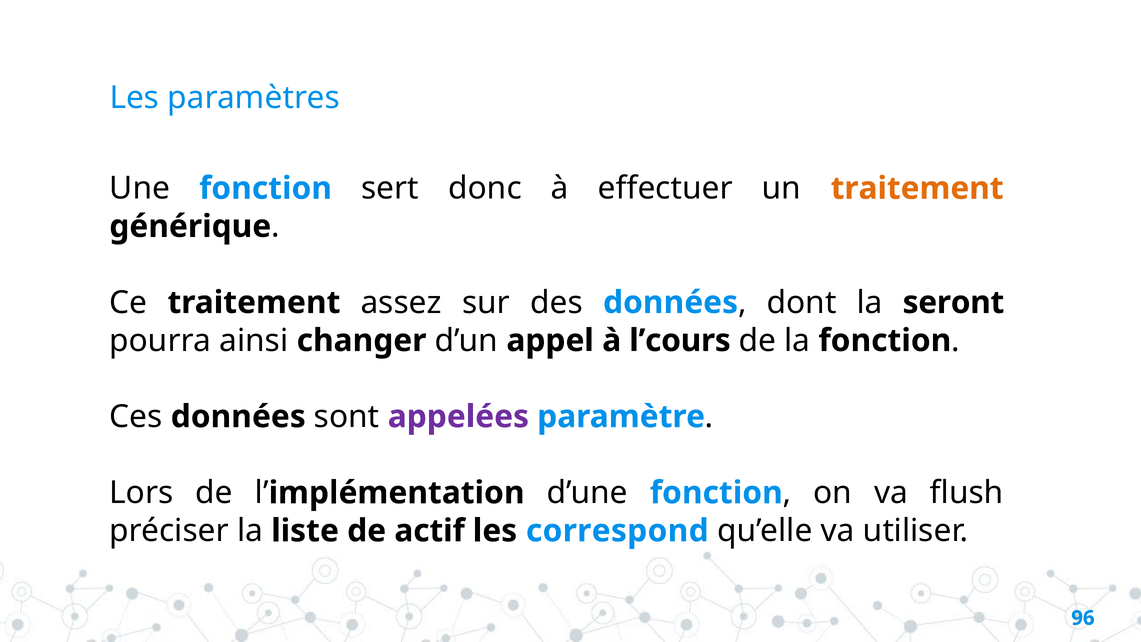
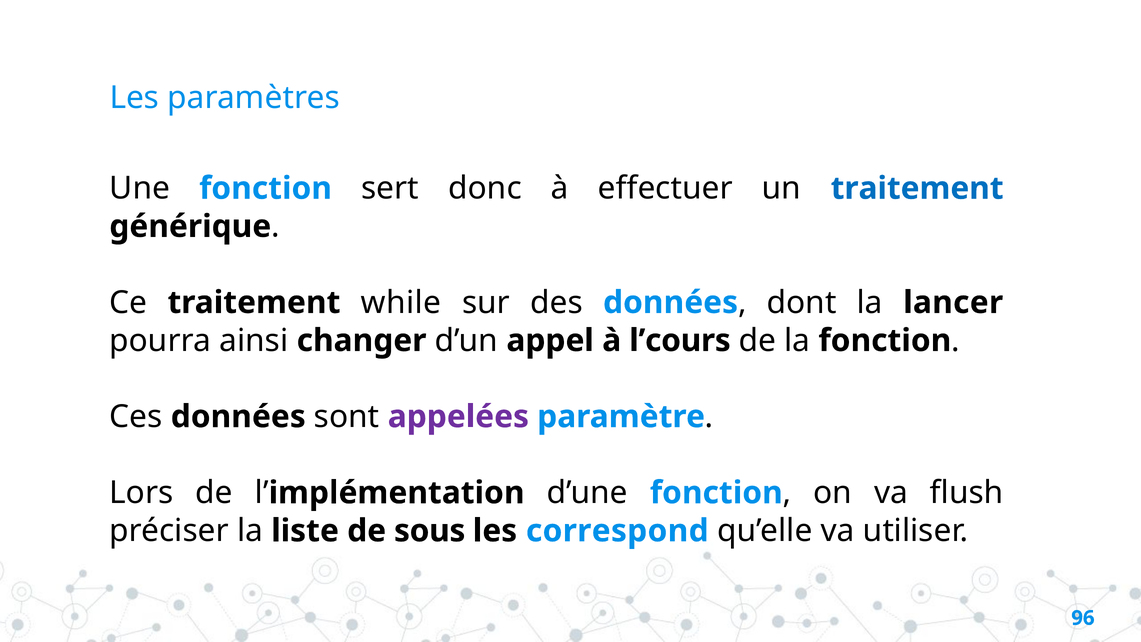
traitement at (917, 188) colour: orange -> blue
assez: assez -> while
seront: seront -> lancer
actif: actif -> sous
